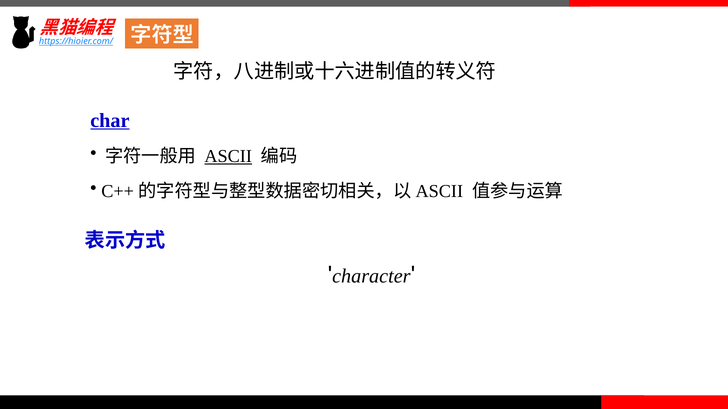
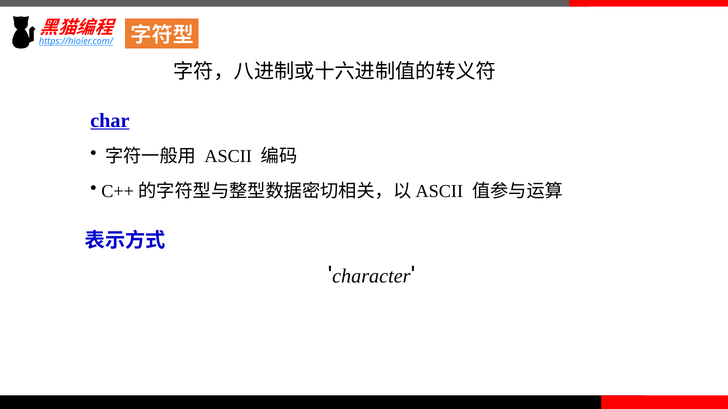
ASCII underline: present -> none
